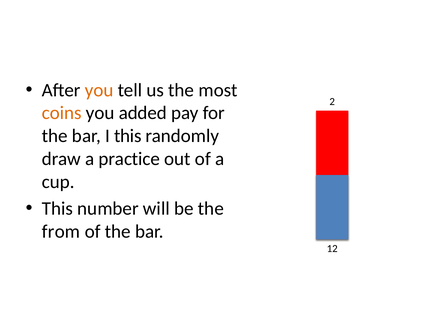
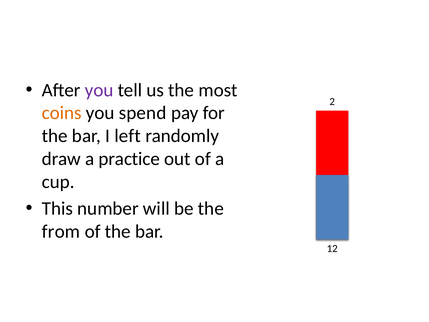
you at (99, 90) colour: orange -> purple
added: added -> spend
I this: this -> left
